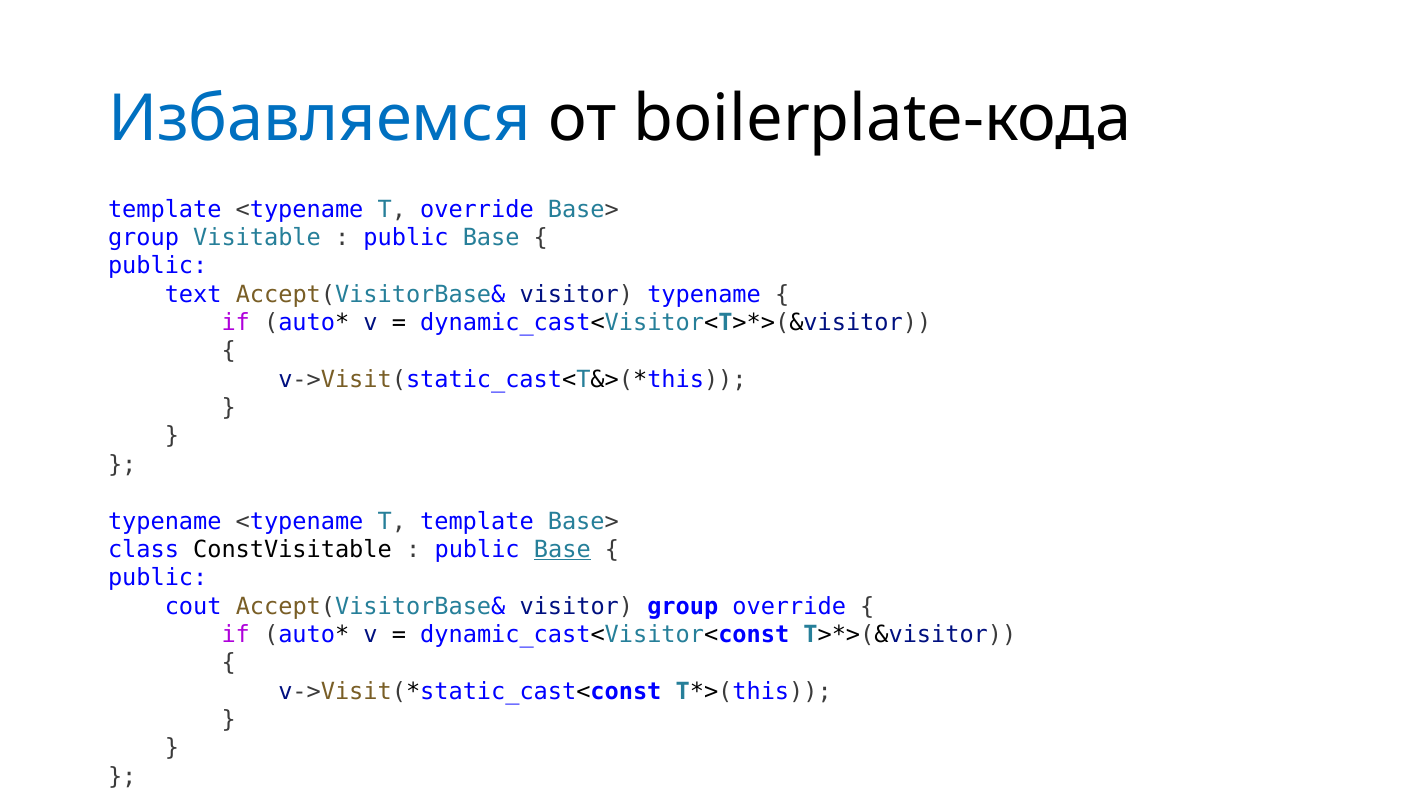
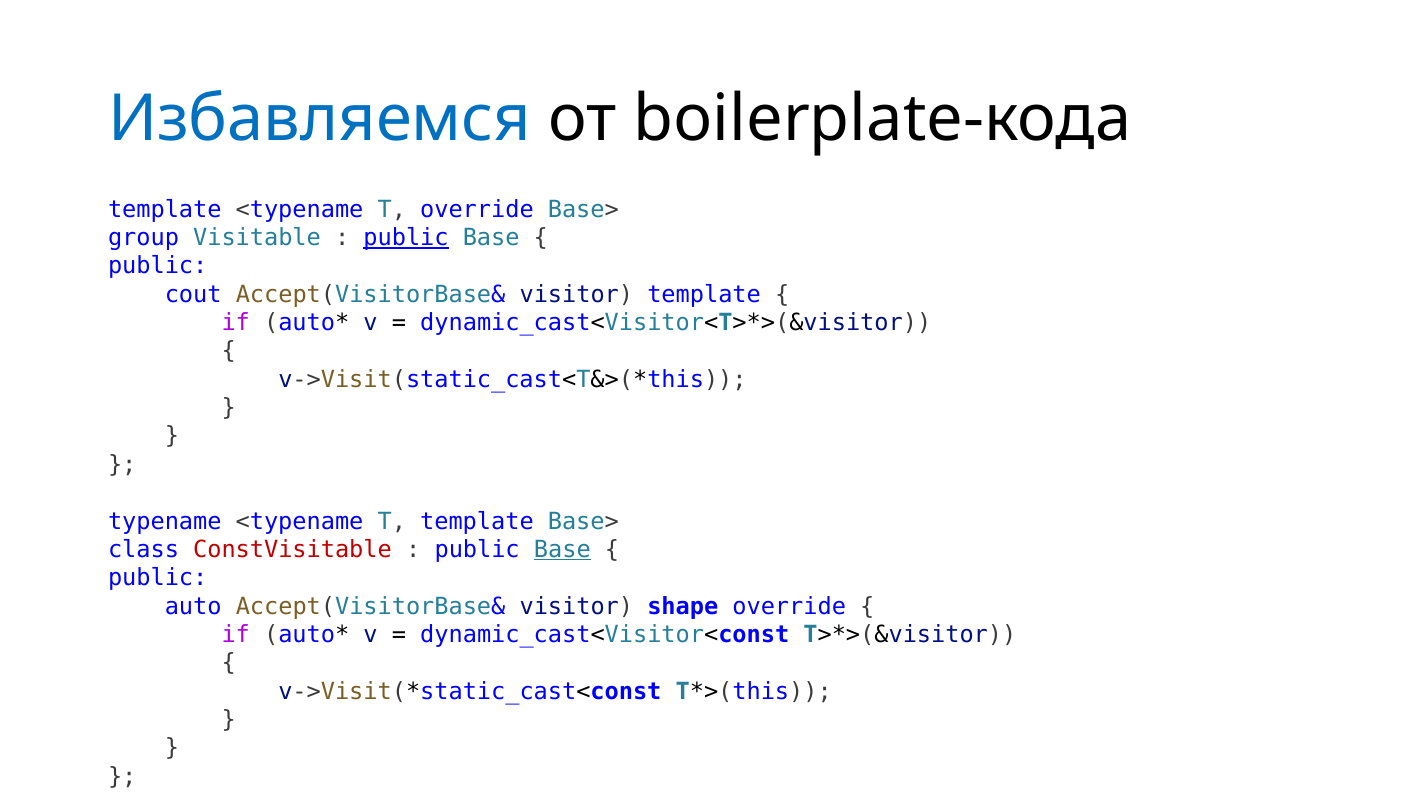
public at (406, 238) underline: none -> present
text: text -> cout
visitor typename: typename -> template
ConstVisitable colour: black -> red
cout: cout -> auto
visitor group: group -> shape
